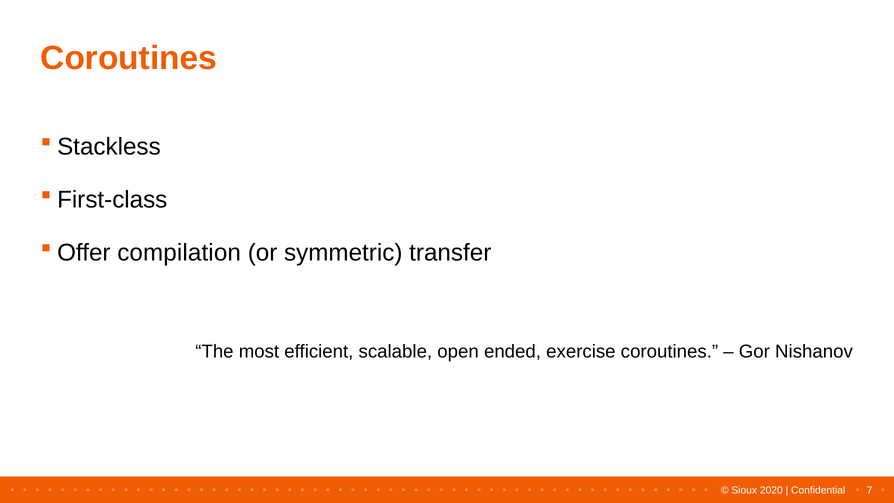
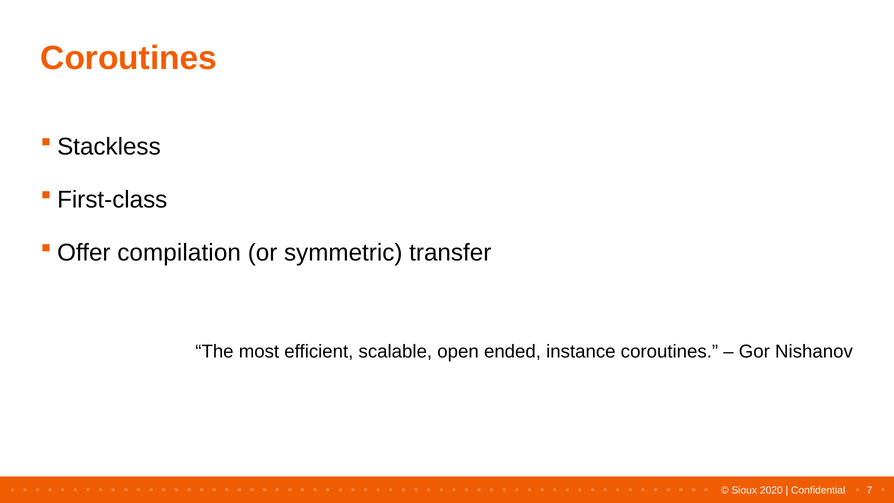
exercise: exercise -> instance
